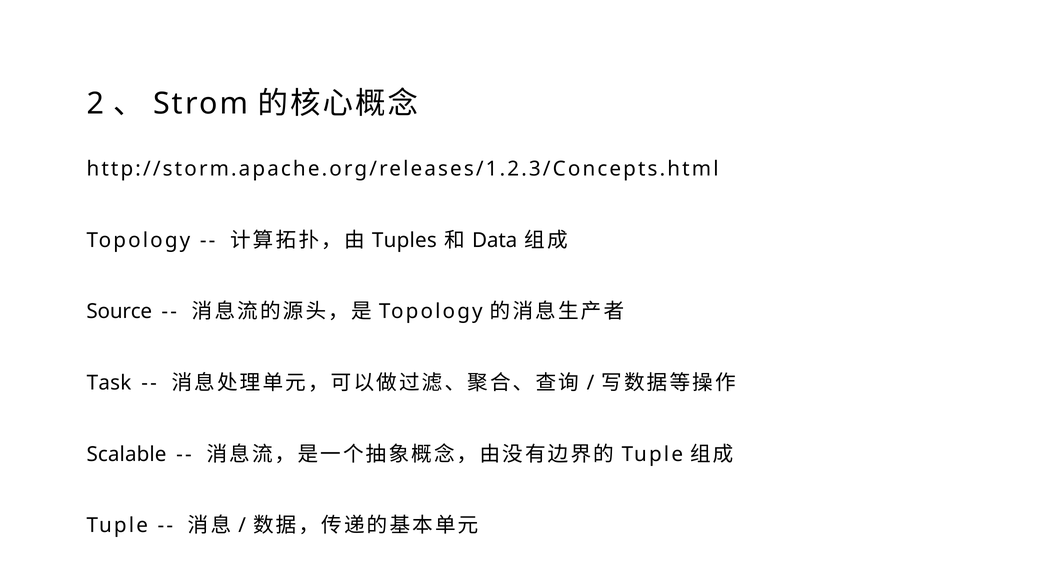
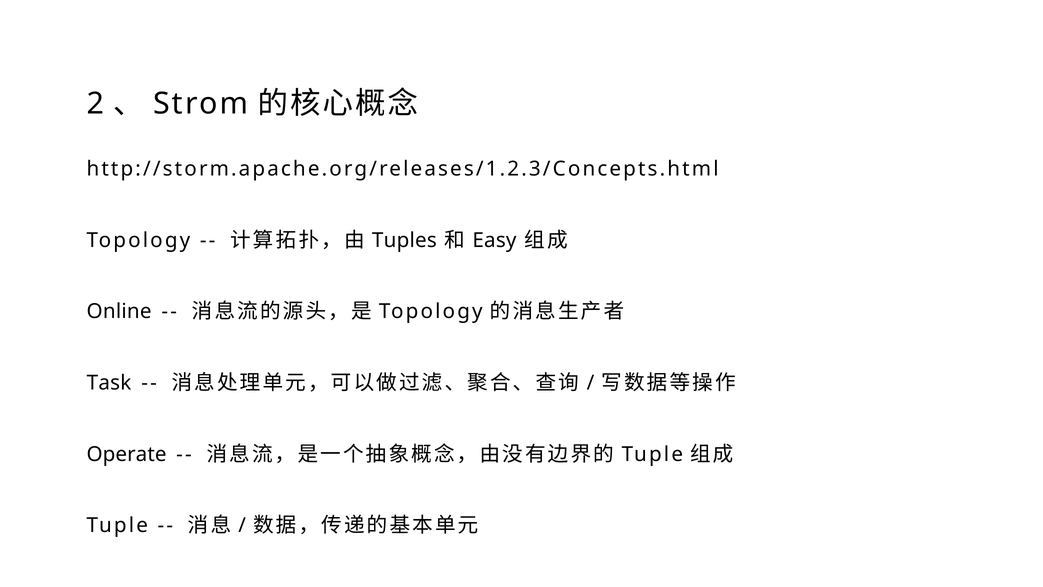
Data: Data -> Easy
Source: Source -> Online
Scalable: Scalable -> Operate
